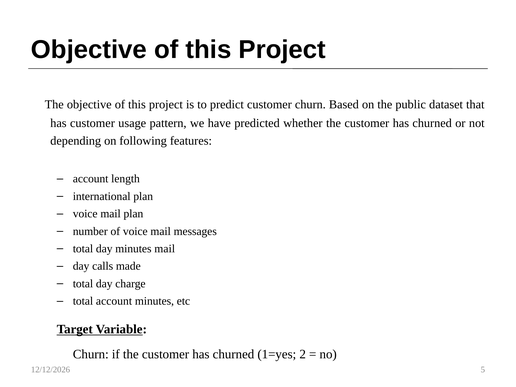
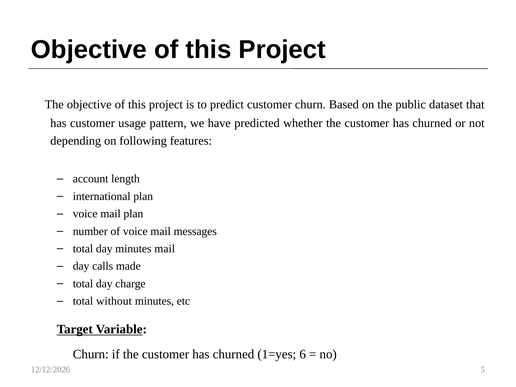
total account: account -> without
2: 2 -> 6
